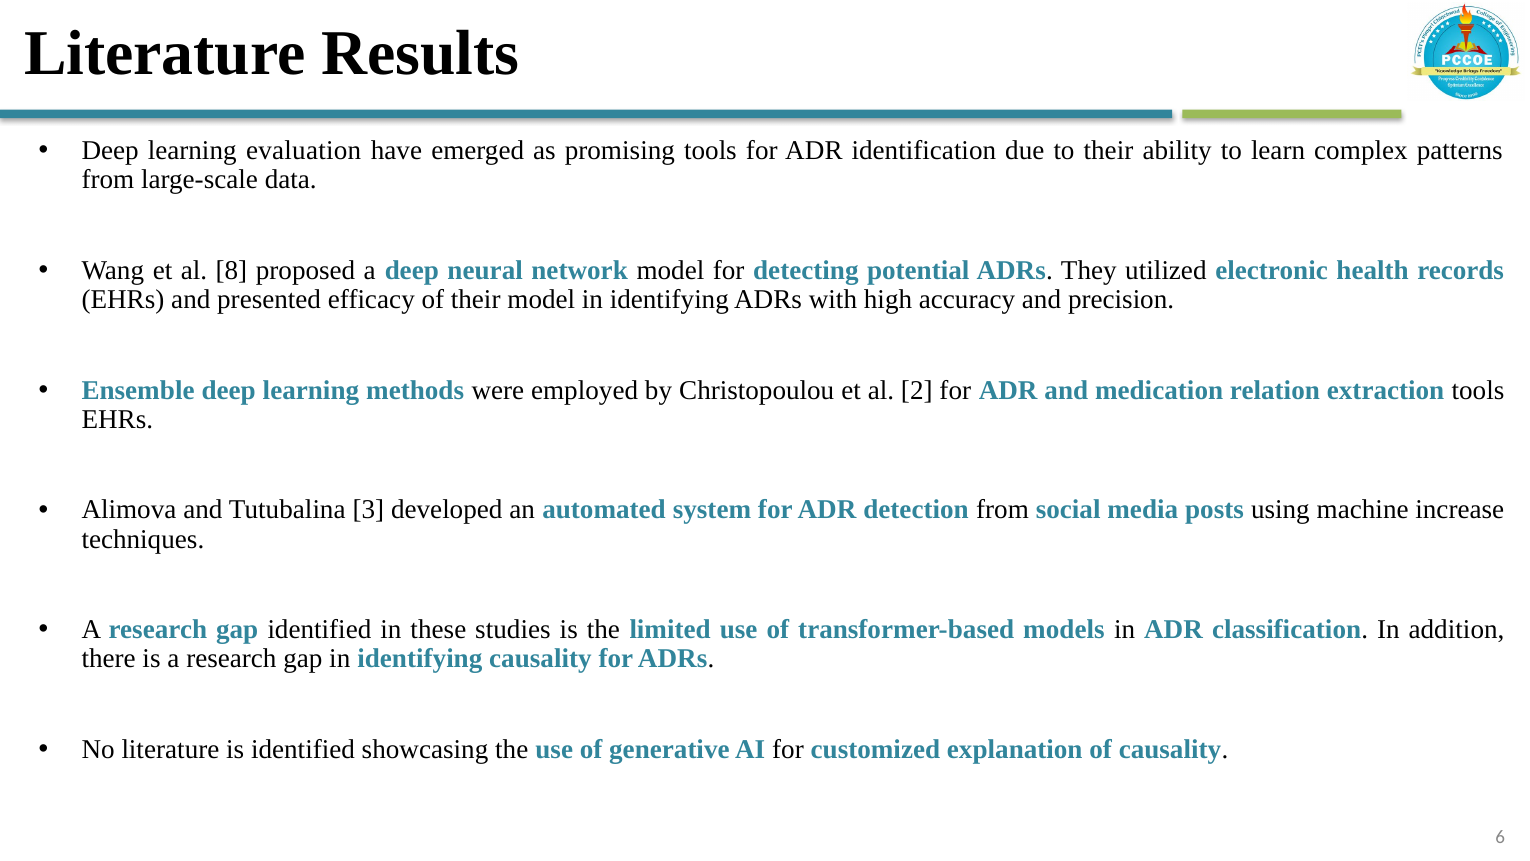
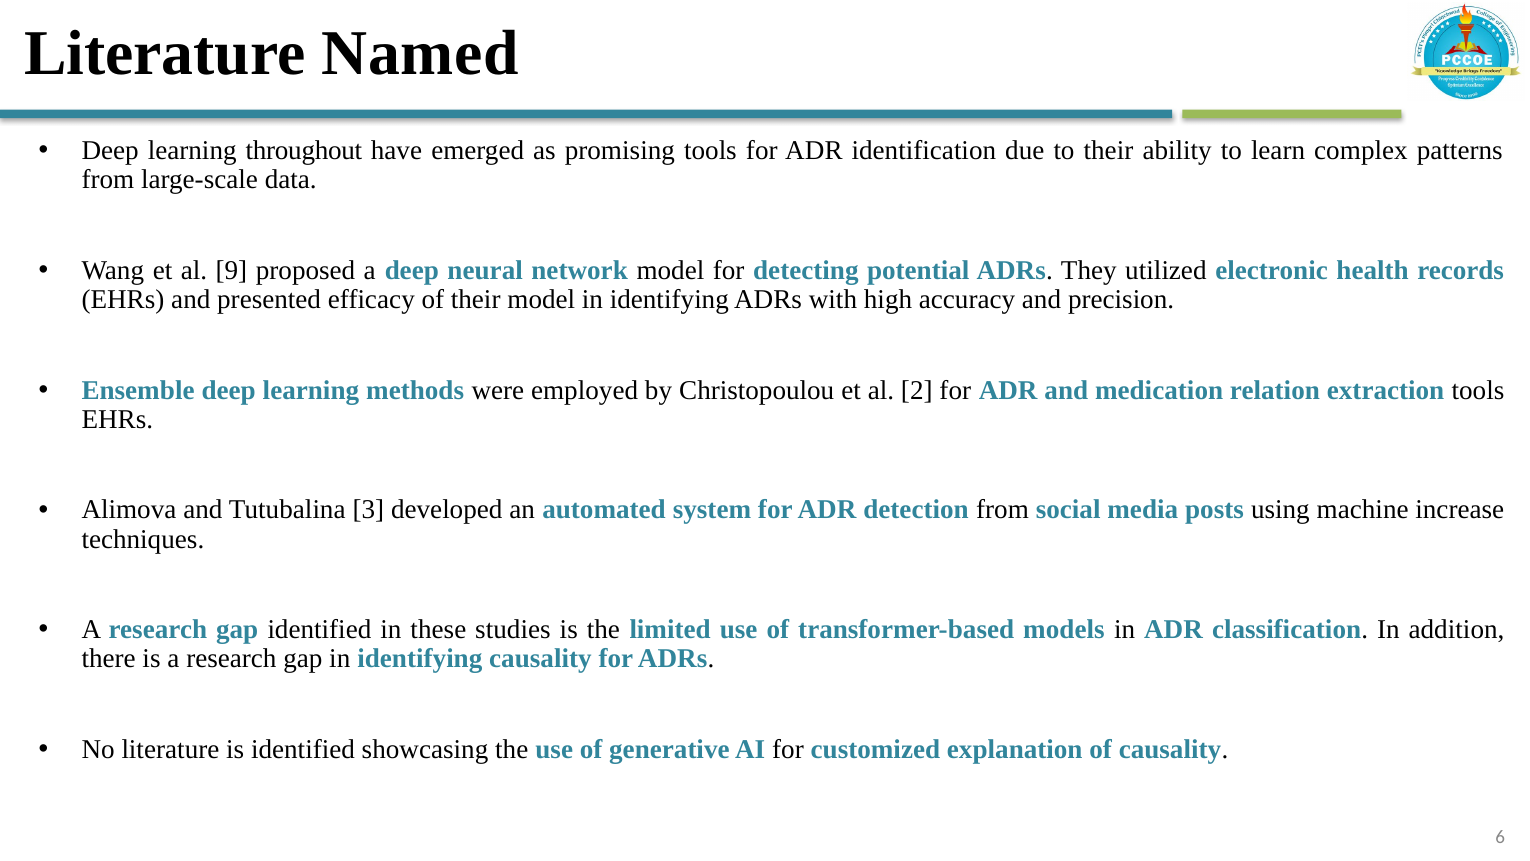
Results: Results -> Named
evaluation: evaluation -> throughout
8: 8 -> 9
